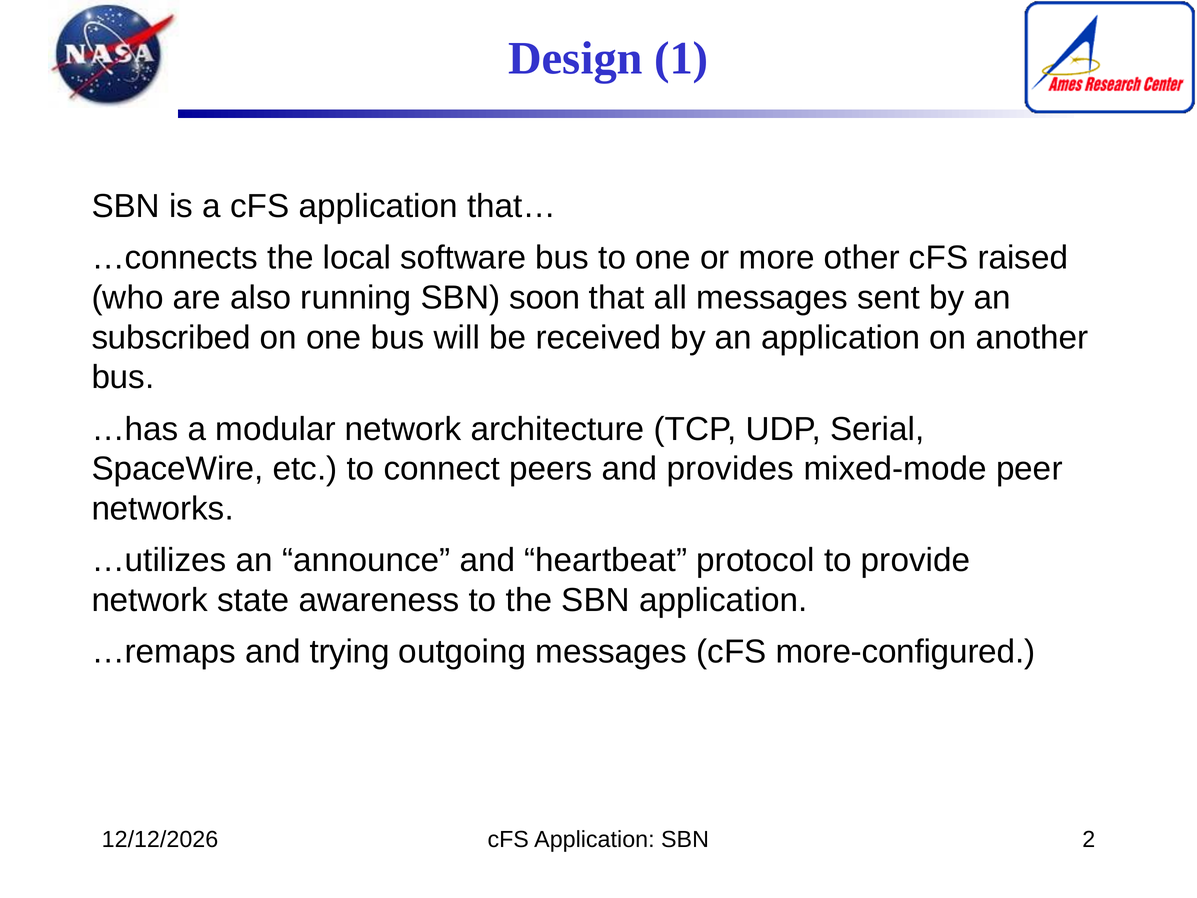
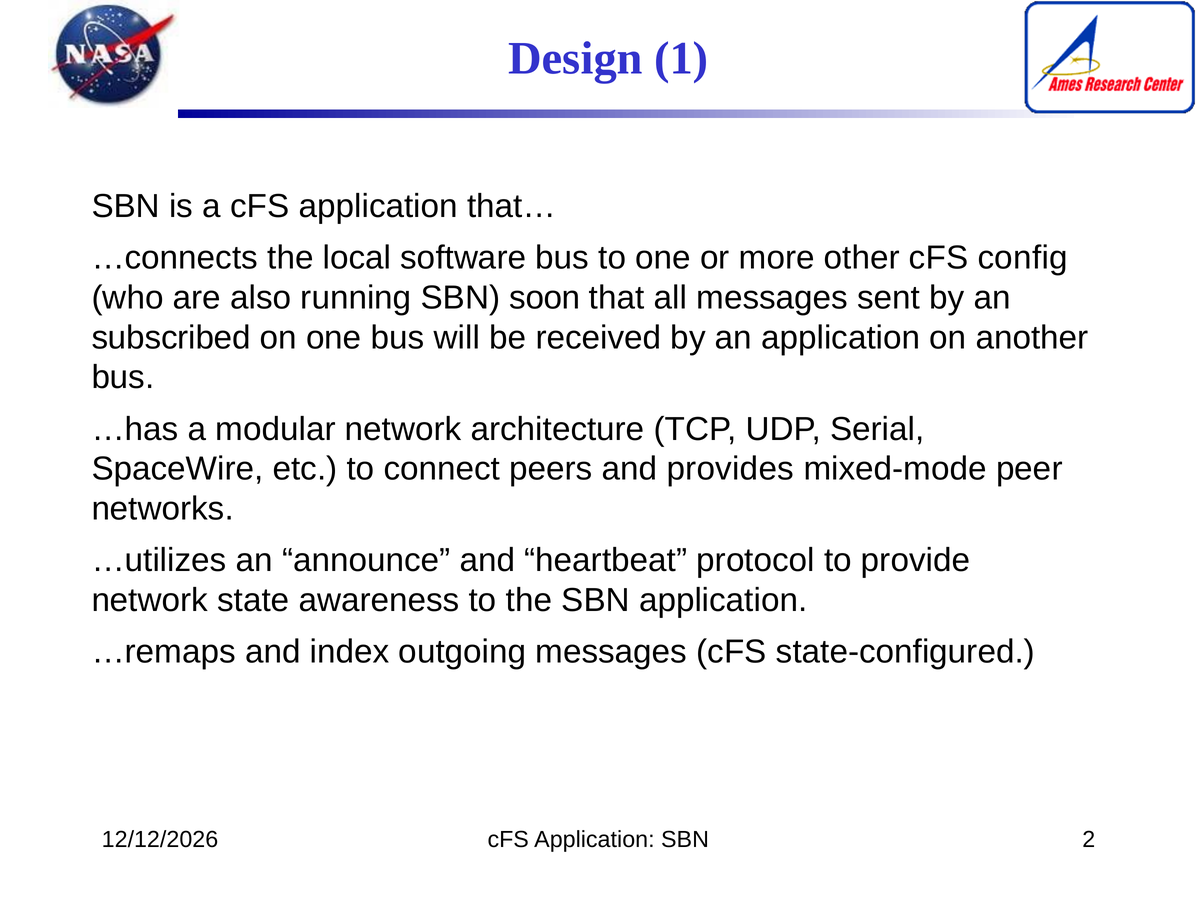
raised: raised -> config
trying: trying -> index
more-configured: more-configured -> state-configured
